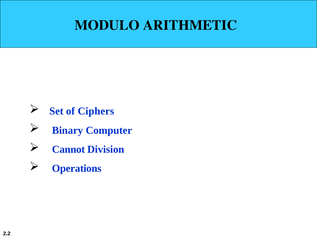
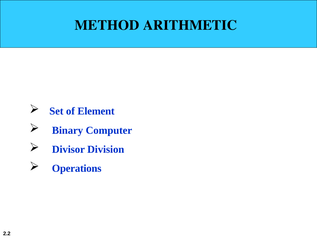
MODULO: MODULO -> METHOD
Ciphers: Ciphers -> Element
Cannot: Cannot -> Divisor
